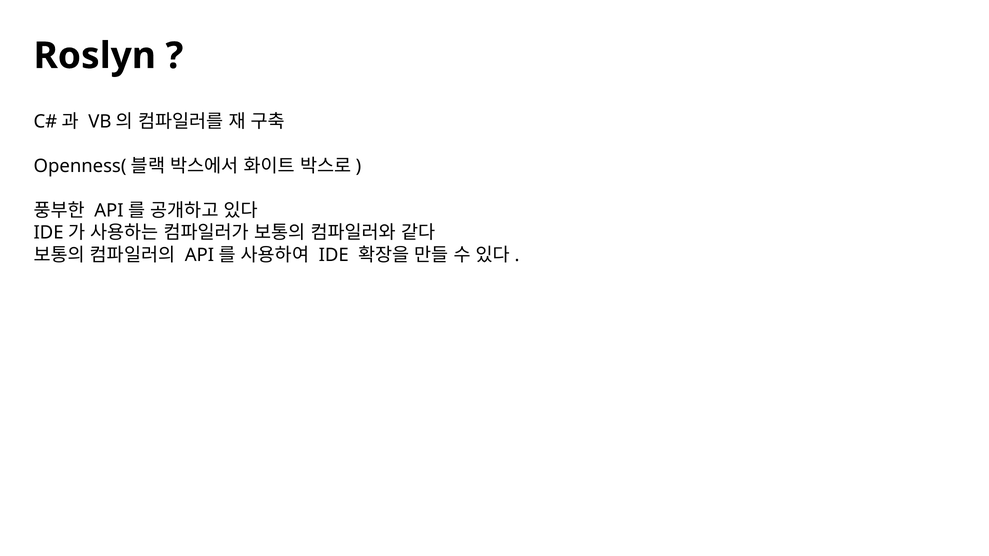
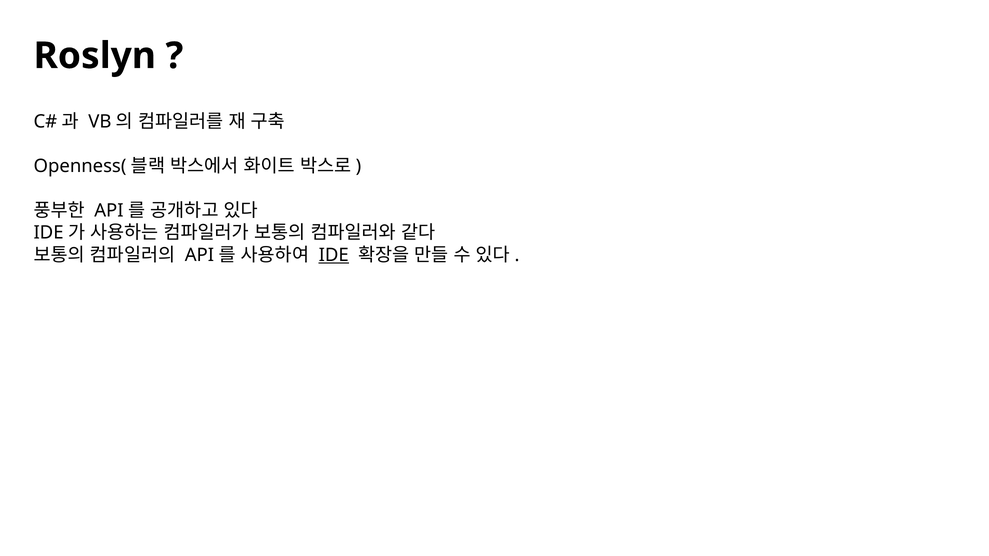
IDE underline: none -> present
